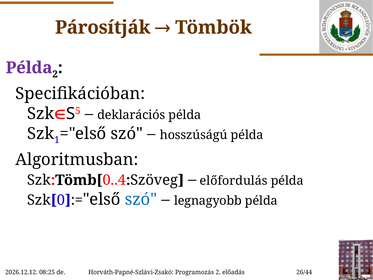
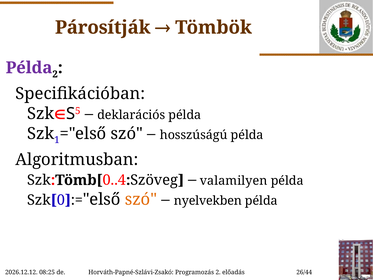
előfordulás: előfordulás -> valamilyen
szó at (141, 199) colour: blue -> orange
legnagyobb: legnagyobb -> nyelvekben
